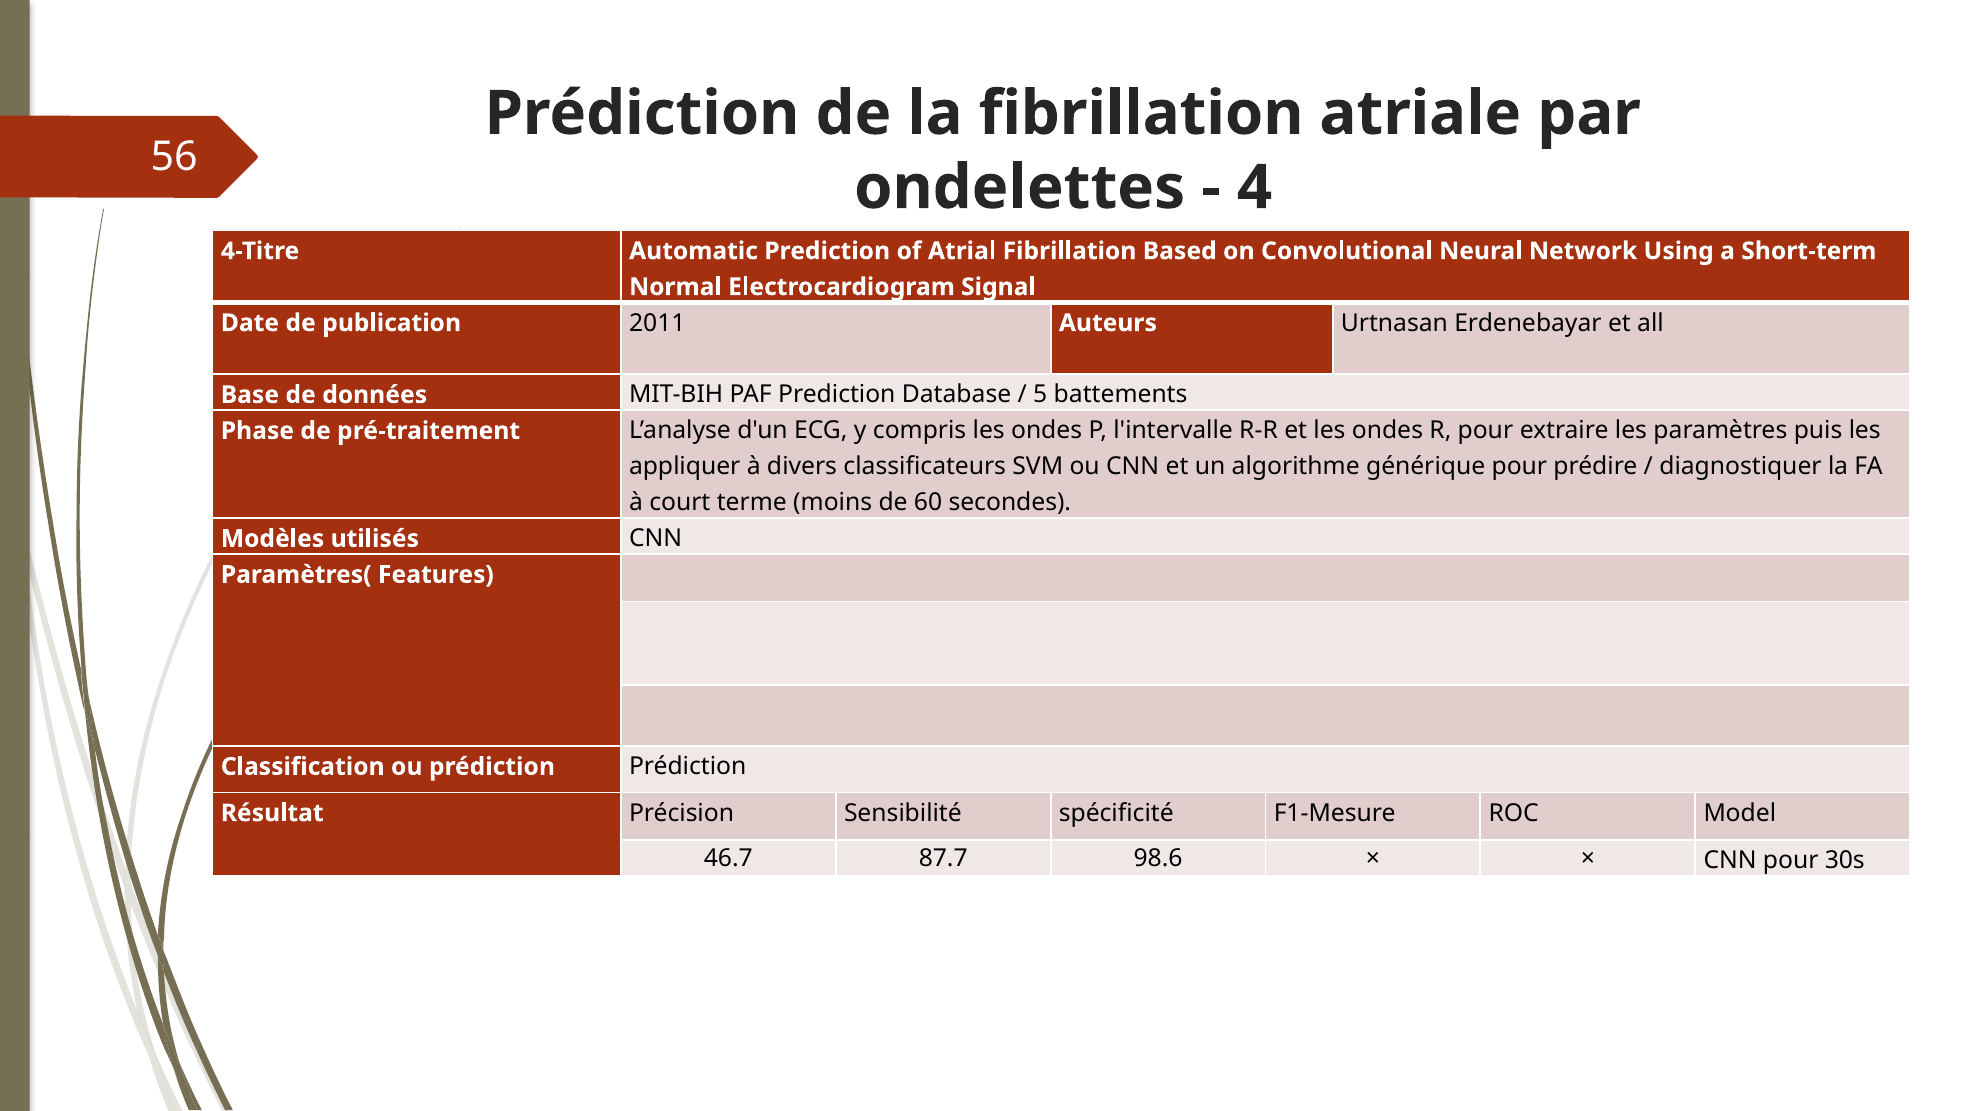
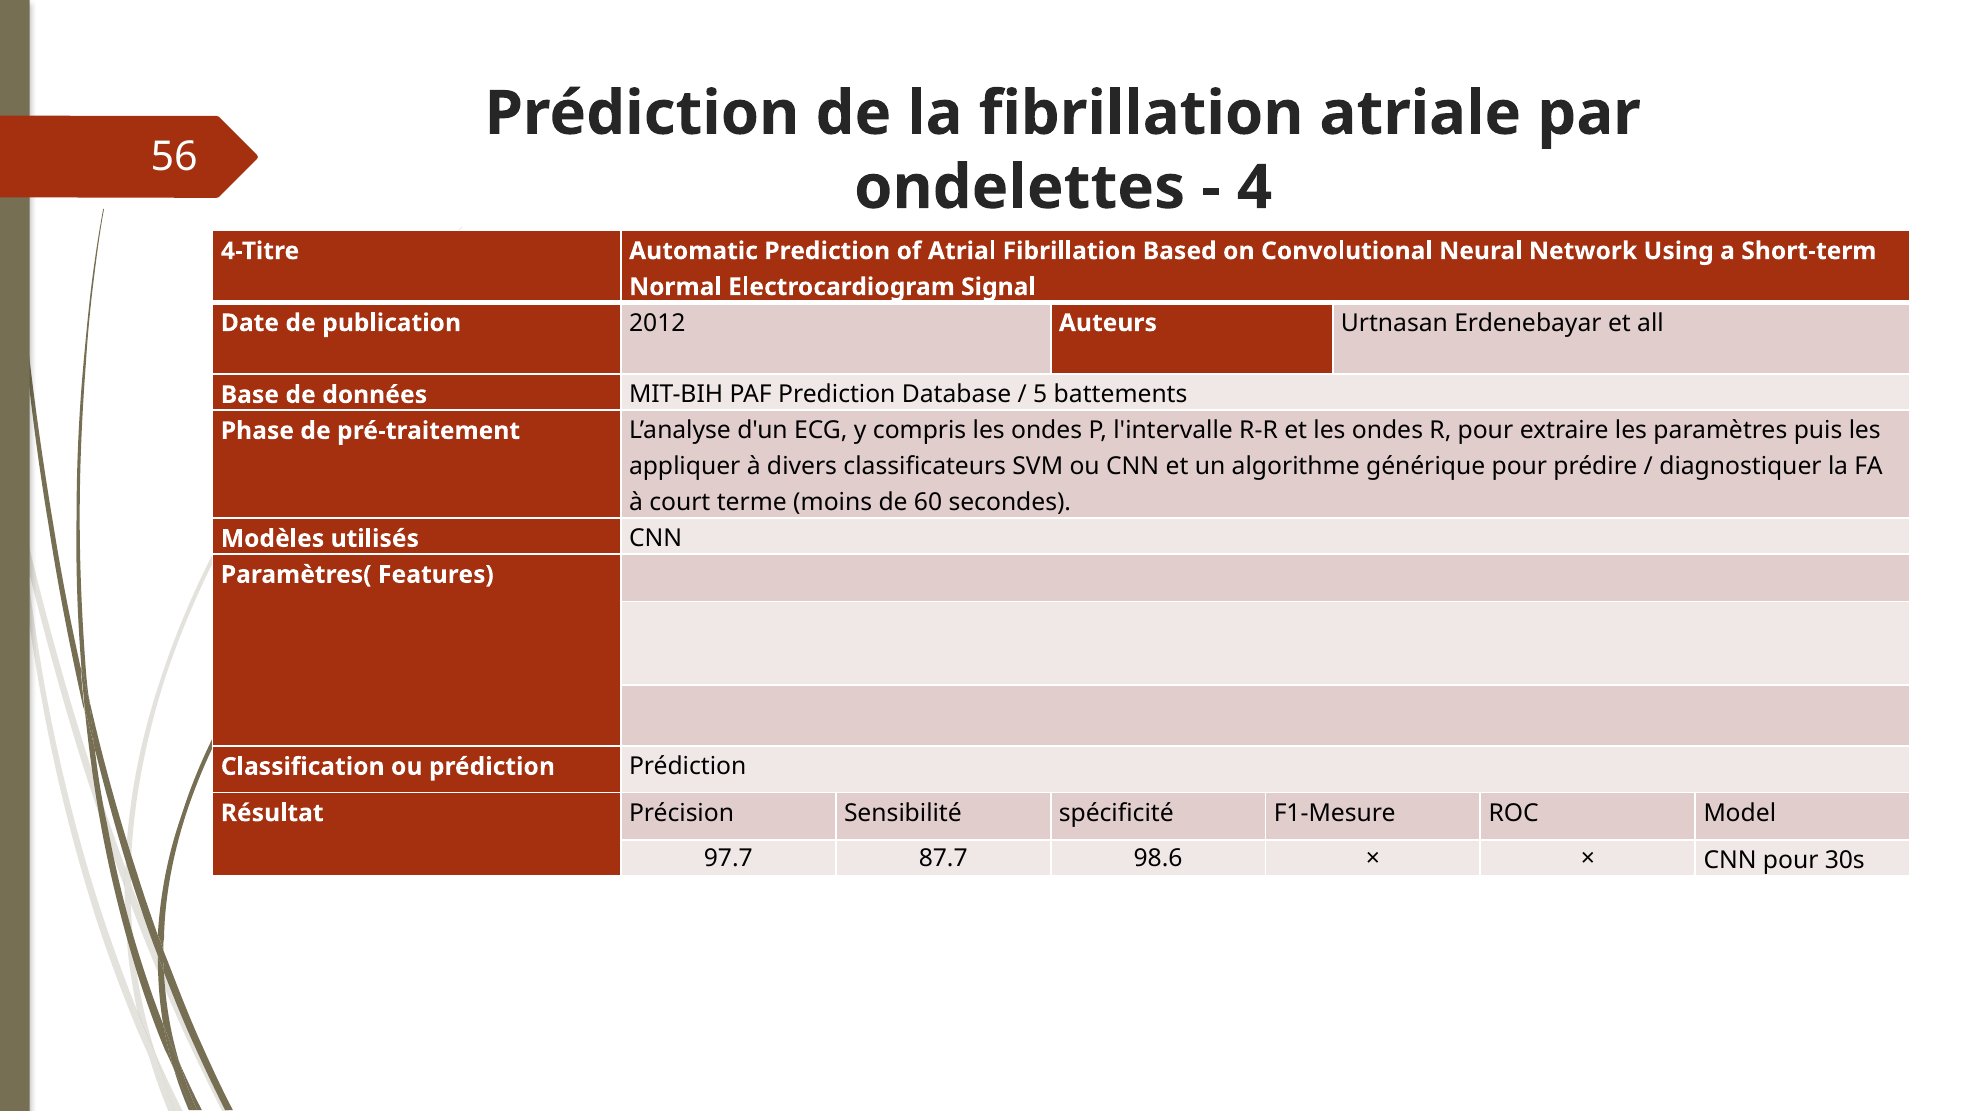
2011: 2011 -> 2012
46.7: 46.7 -> 97.7
